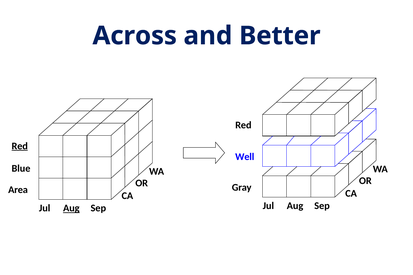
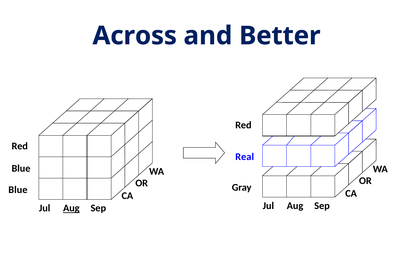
Red at (20, 146) underline: present -> none
Well: Well -> Real
Area at (18, 190): Area -> Blue
